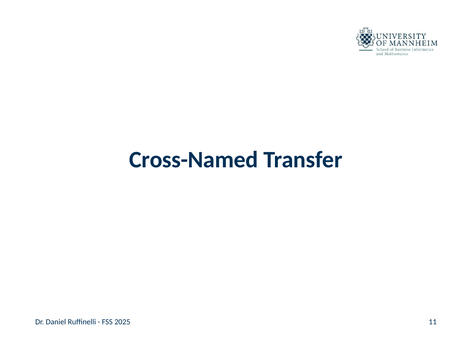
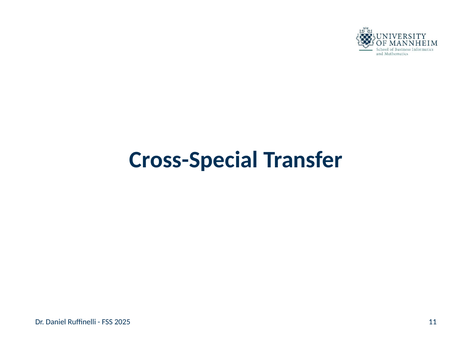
Cross-Named: Cross-Named -> Cross-Special
